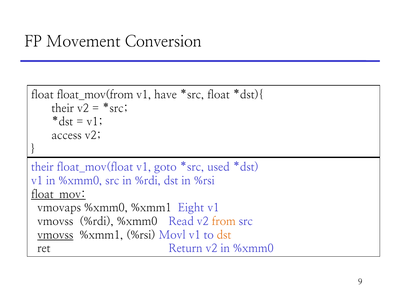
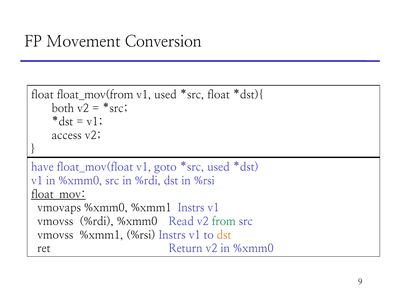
v1 have: have -> used
their at (63, 108): their -> both
their at (42, 167): their -> have
%xmm1 Eight: Eight -> Instrs
from colour: orange -> green
vmovss at (55, 235) underline: present -> none
%rsi Movl: Movl -> Instrs
